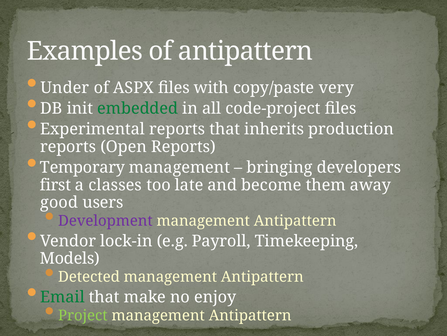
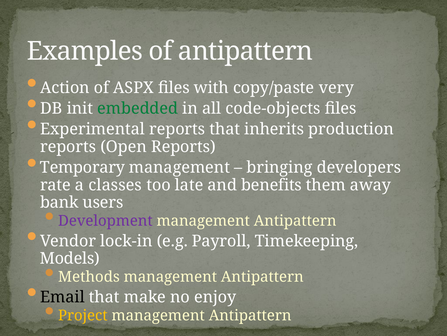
Under: Under -> Action
code-project: code-project -> code-objects
first: first -> rate
become: become -> benefits
good: good -> bank
Detected: Detected -> Methods
Email colour: green -> black
Project colour: light green -> yellow
